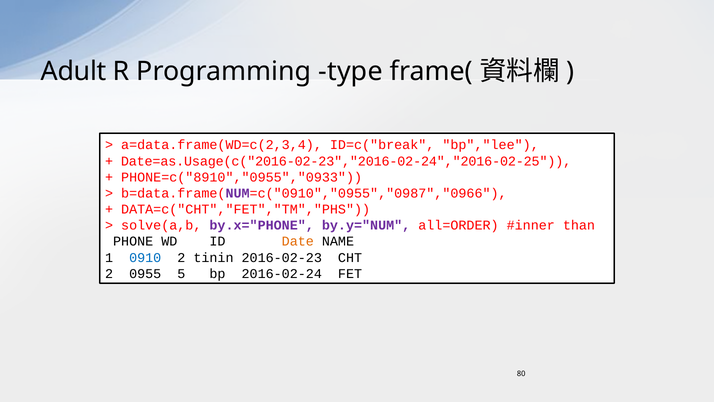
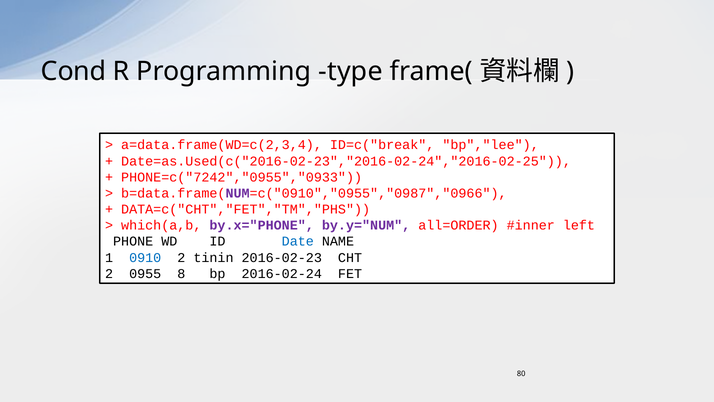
Adult: Adult -> Cond
Date=as.Usage(c("2016-02-23","2016-02-24","2016-02-25: Date=as.Usage(c("2016-02-23","2016-02-24","2016-02-25 -> Date=as.Used(c("2016-02-23","2016-02-24","2016-02-25
PHONE=c("8910","0955","0933: PHONE=c("8910","0955","0933 -> PHONE=c("7242","0955","0933
solve(a,b: solve(a,b -> which(a,b
than: than -> left
Date colour: orange -> blue
5: 5 -> 8
